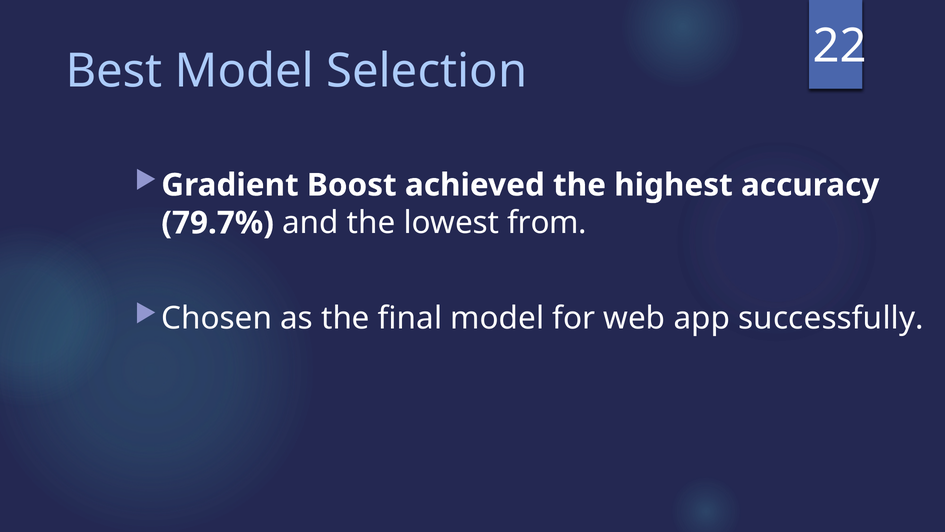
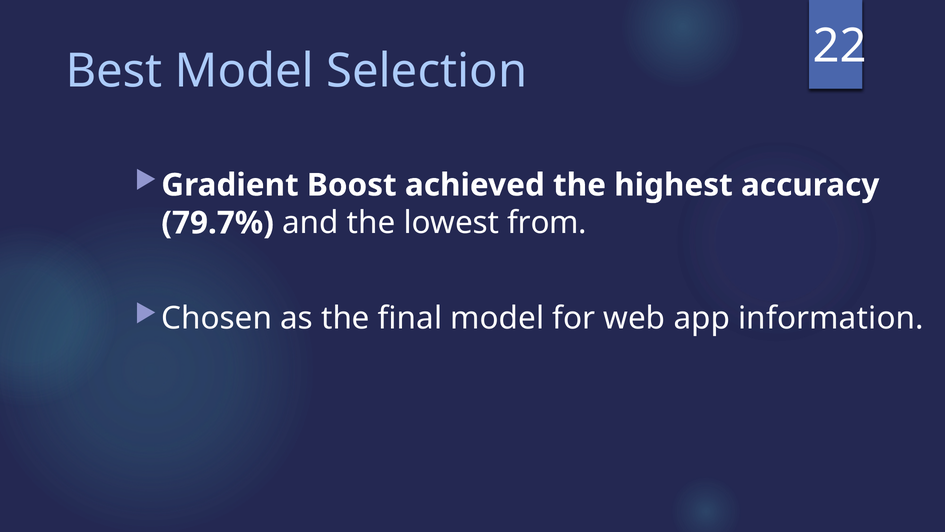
successfully: successfully -> information
